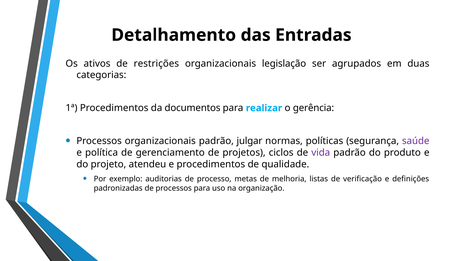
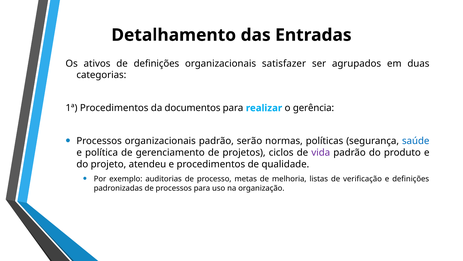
de restrições: restrições -> definições
legislação: legislação -> satisfazer
julgar: julgar -> serão
saúde colour: purple -> blue
